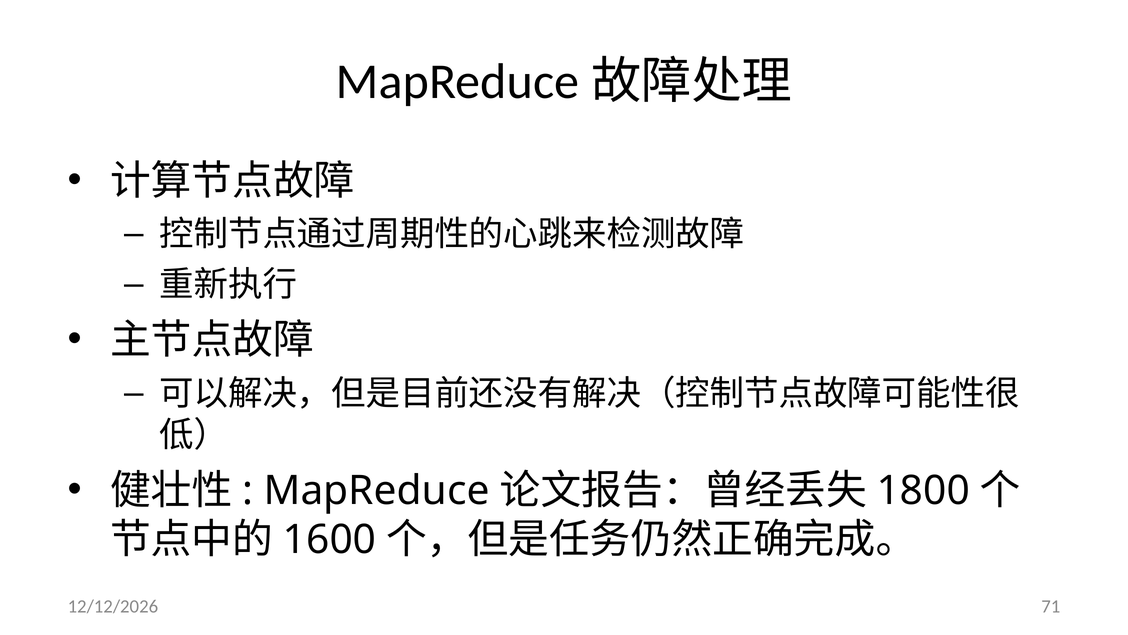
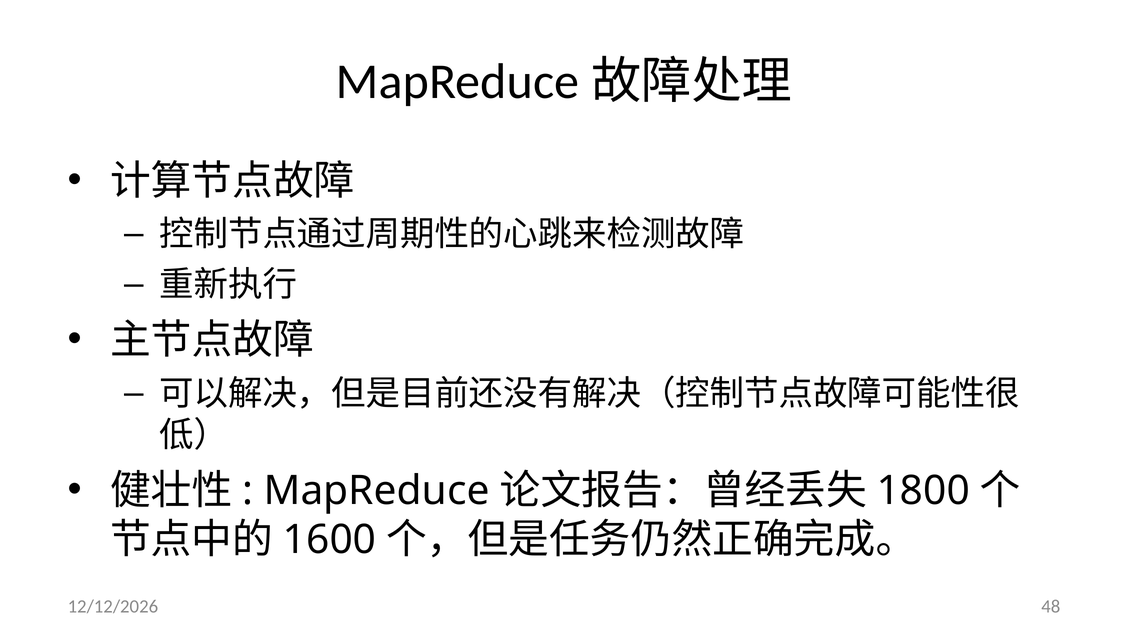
71: 71 -> 48
